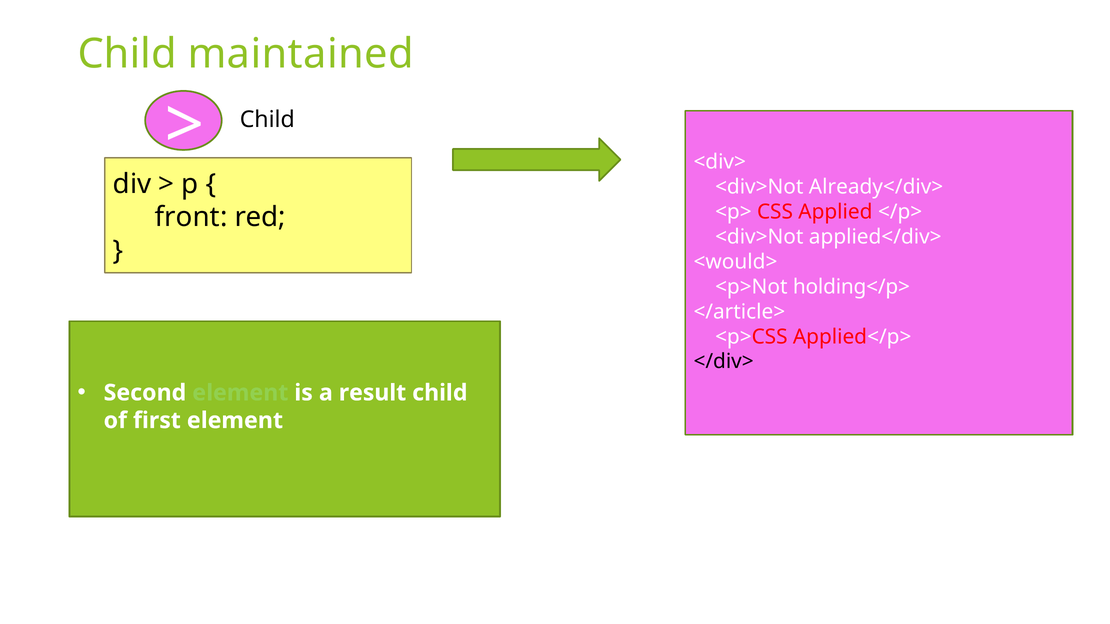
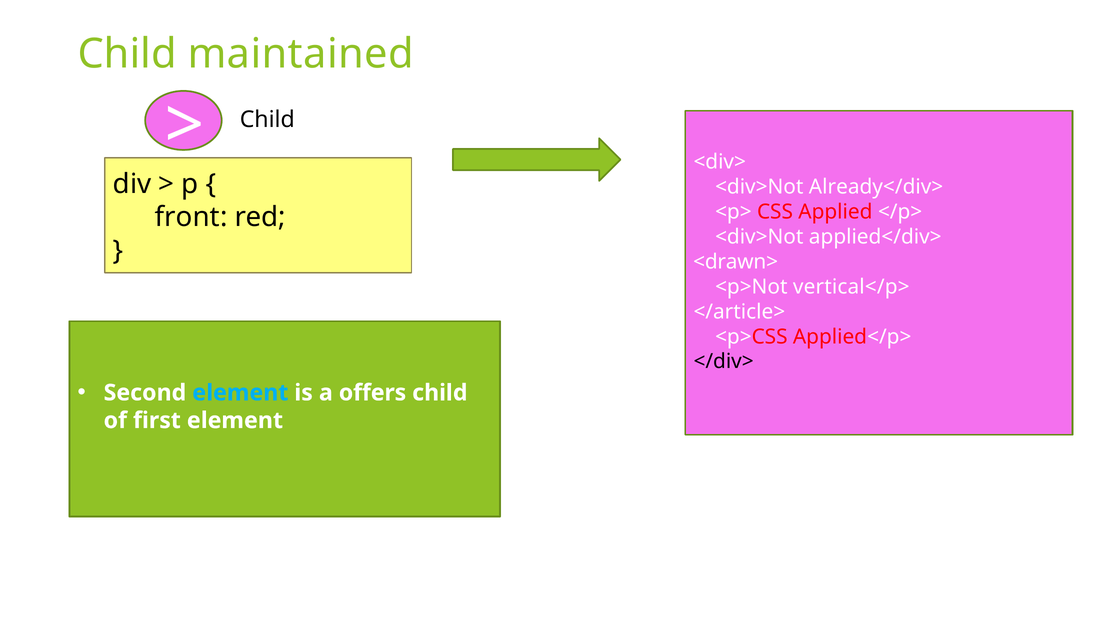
<would>: <would> -> <drawn>
holding</p>: holding</p> -> vertical</p>
element at (240, 393) colour: light green -> light blue
result: result -> offers
